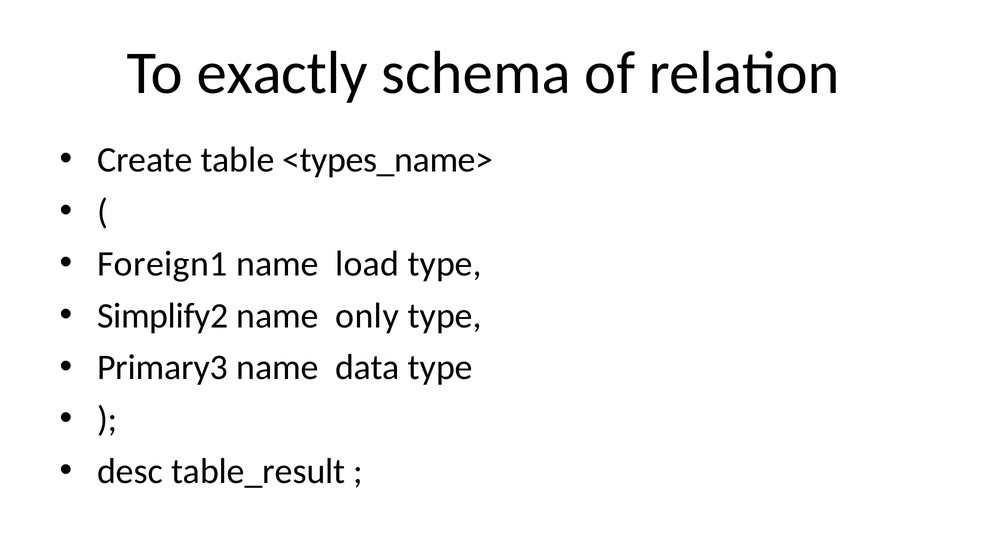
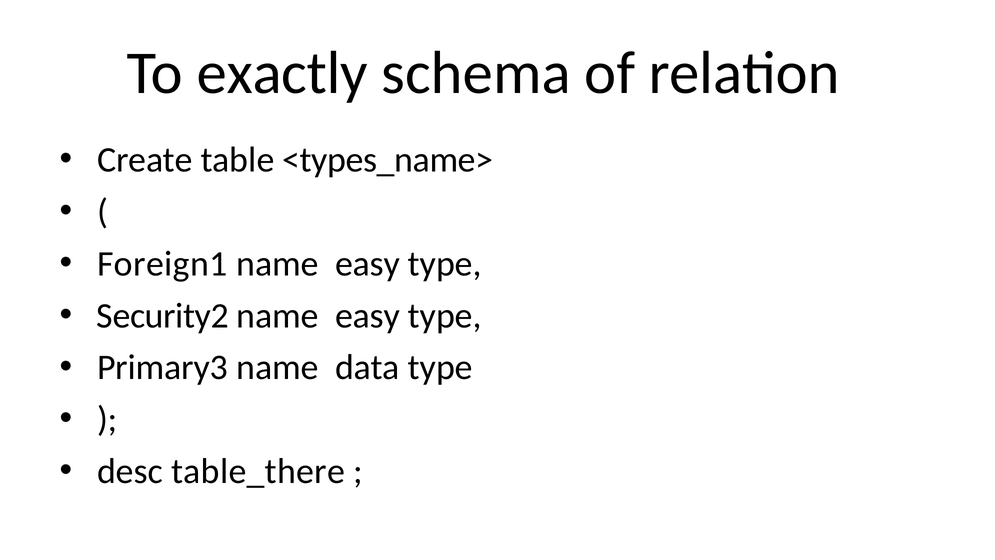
load at (367, 264): load -> easy
Simplify2: Simplify2 -> Security2
only at (367, 315): only -> easy
table_result: table_result -> table_there
